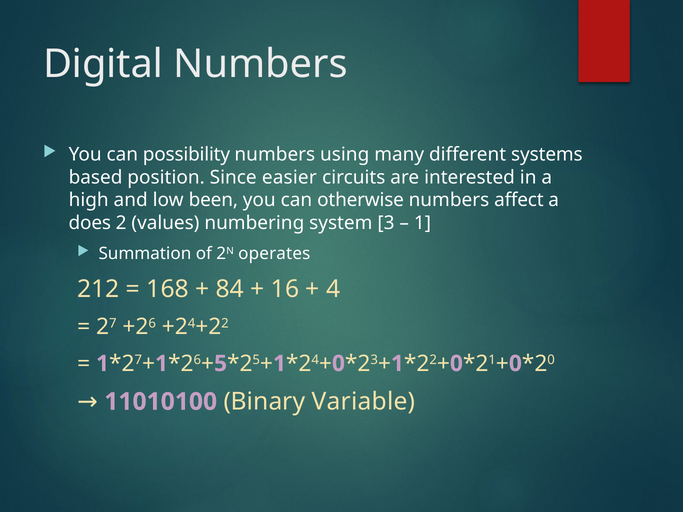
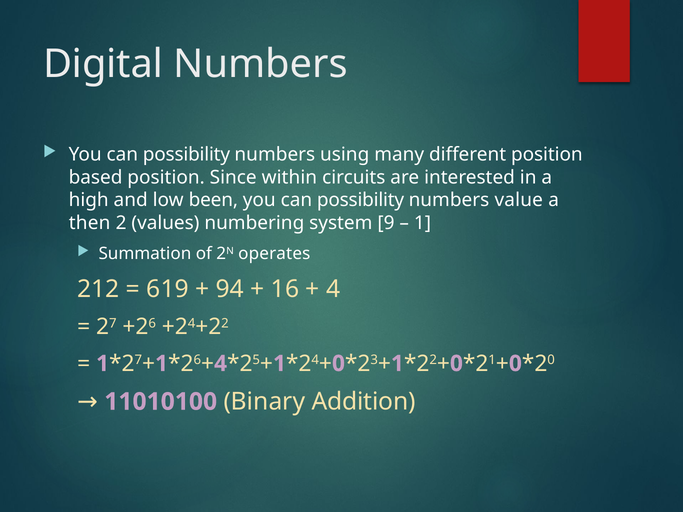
different systems: systems -> position
easier: easier -> within
otherwise at (361, 200): otherwise -> possibility
affect: affect -> value
does: does -> then
3: 3 -> 9
168: 168 -> 619
84: 84 -> 94
5 at (221, 364): 5 -> 4
Variable: Variable -> Addition
